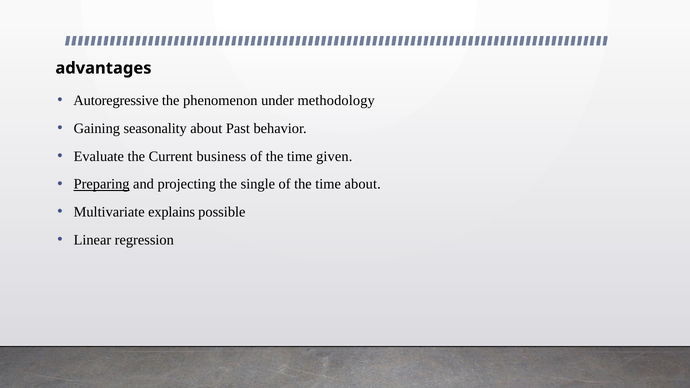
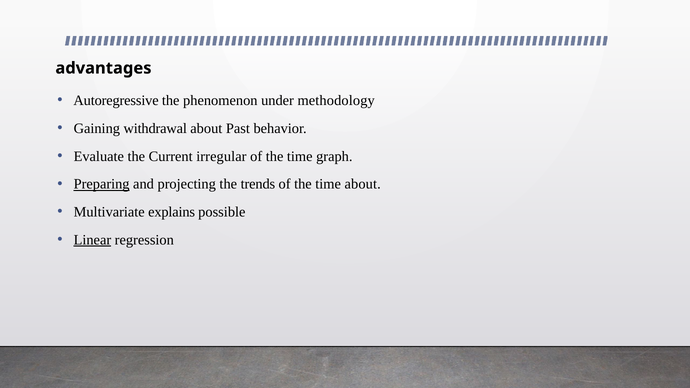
seasonality: seasonality -> withdrawal
business: business -> irregular
given: given -> graph
single: single -> trends
Linear underline: none -> present
